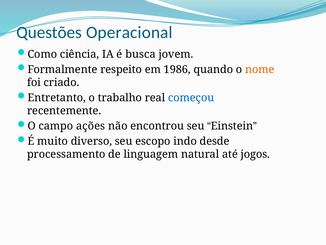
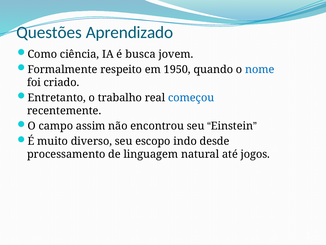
Operacional: Operacional -> Aprendizado
1986: 1986 -> 1950
nome colour: orange -> blue
ações: ações -> assim
